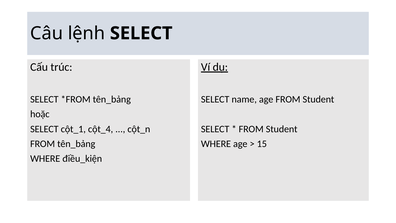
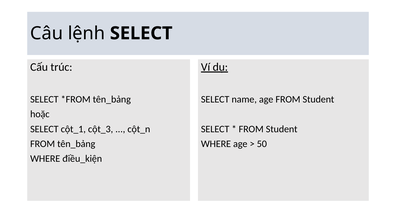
cột_4: cột_4 -> cột_3
15: 15 -> 50
